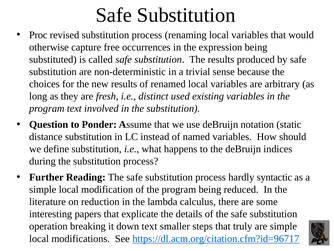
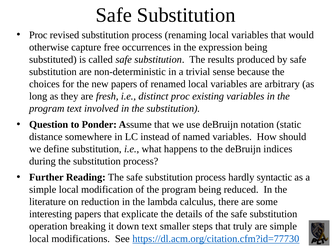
new results: results -> papers
distinct used: used -> proc
distance substitution: substitution -> somewhere
https://dl.acm.org/citation.cfm?id=96717: https://dl.acm.org/citation.cfm?id=96717 -> https://dl.acm.org/citation.cfm?id=77730
